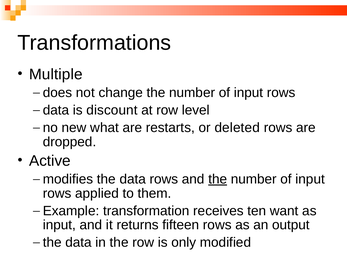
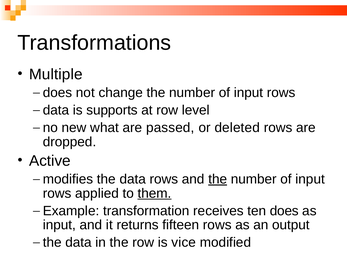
discount: discount -> supports
restarts: restarts -> passed
them underline: none -> present
ten want: want -> does
only: only -> vice
